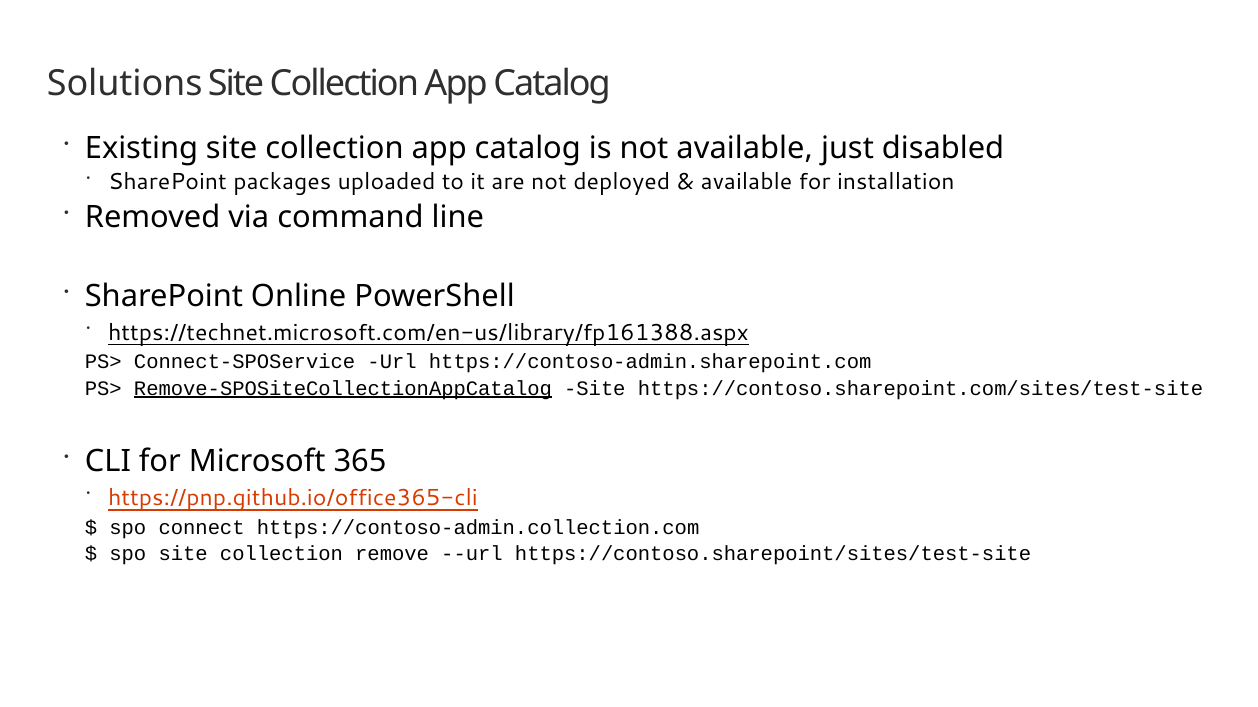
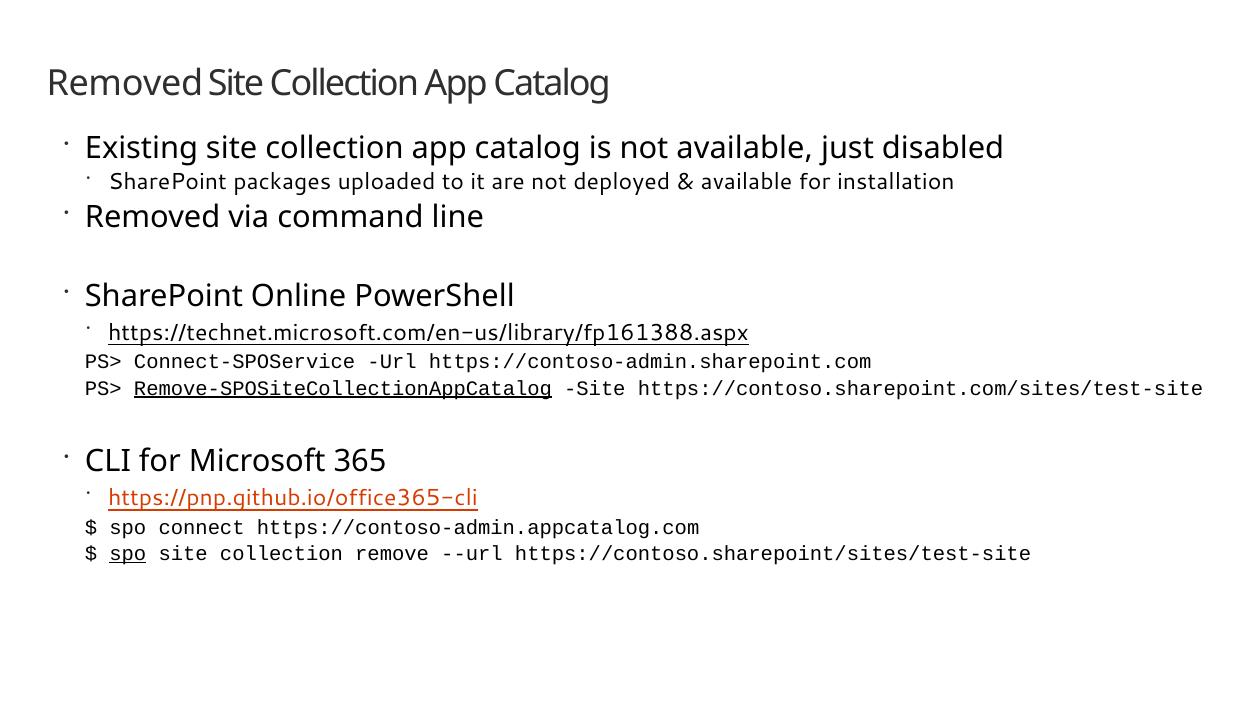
Solutions at (125, 83): Solutions -> Removed
https://contoso-admin.collection.com: https://contoso-admin.collection.com -> https://contoso-admin.appcatalog.com
spo at (128, 554) underline: none -> present
